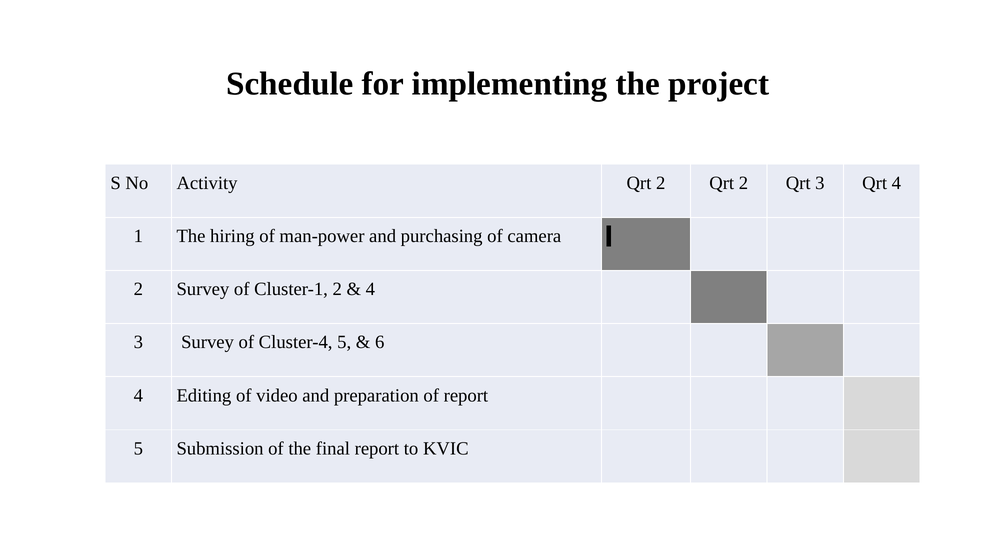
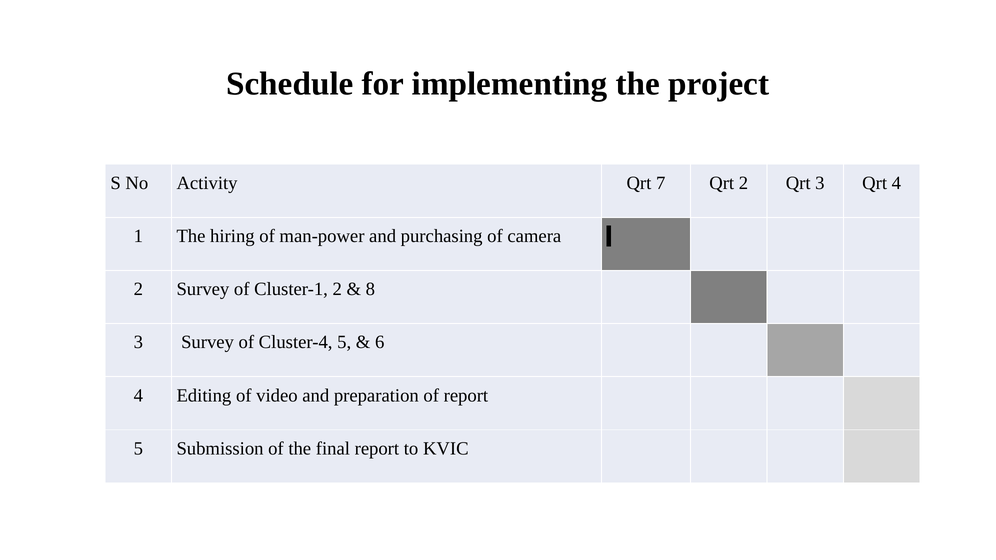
Activity Qrt 2: 2 -> 7
4 at (370, 289): 4 -> 8
